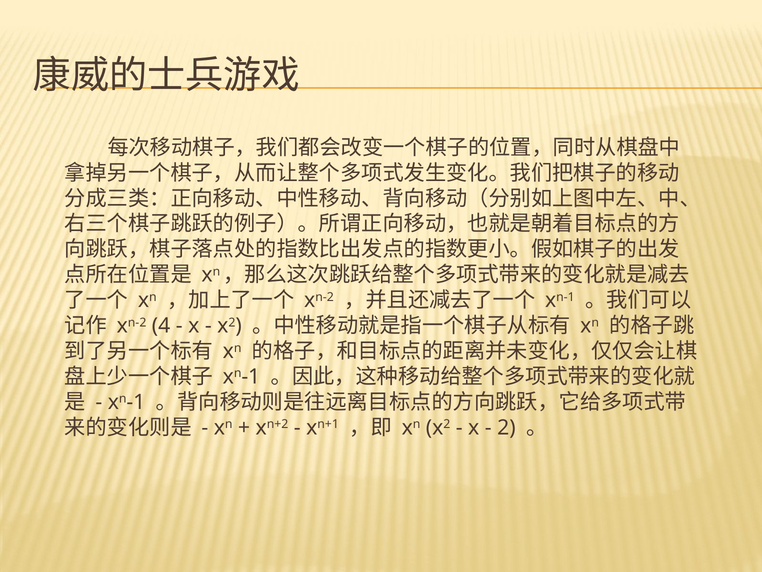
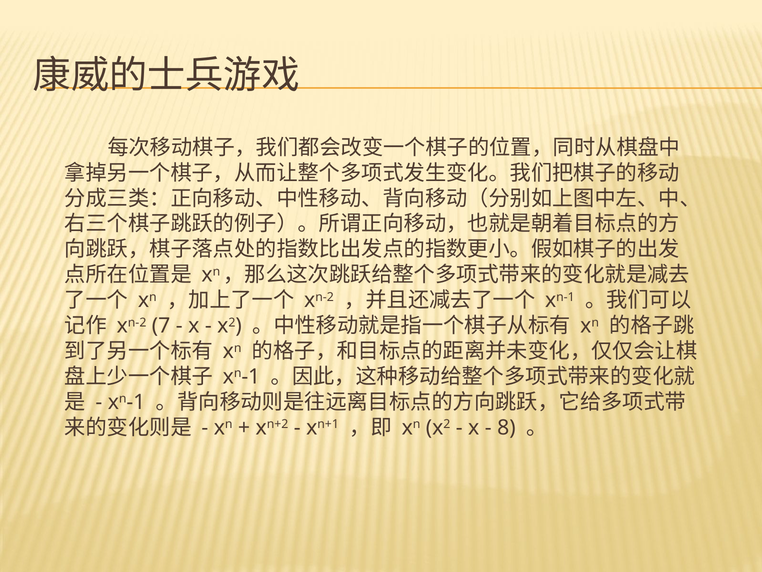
4: 4 -> 7
2: 2 -> 8
